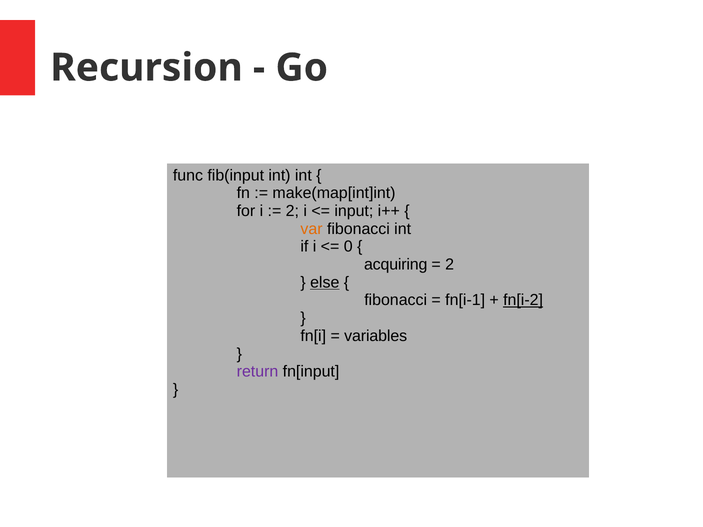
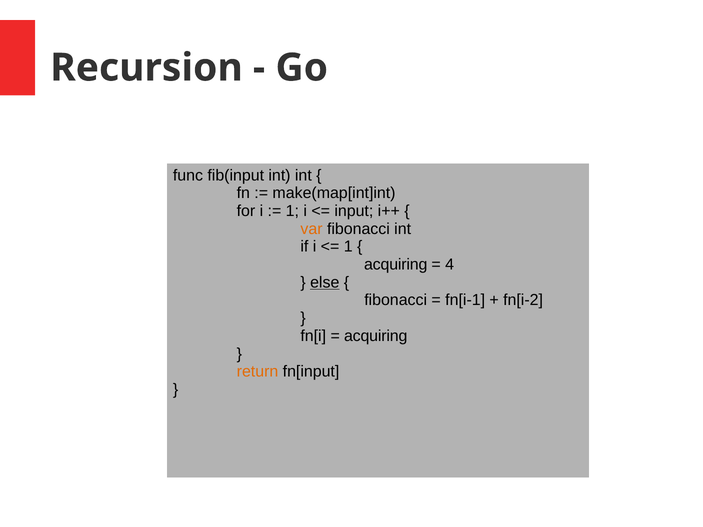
2 at (292, 211): 2 -> 1
0 at (348, 247): 0 -> 1
2 at (450, 265): 2 -> 4
fn[i-2 underline: present -> none
variables at (376, 336): variables -> acquiring
return colour: purple -> orange
